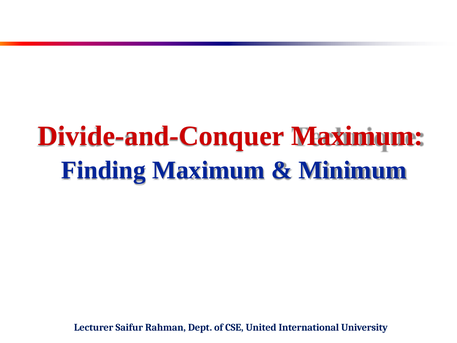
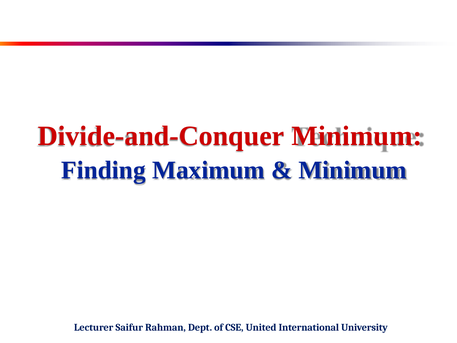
Divide-and-Conquer Maximum: Maximum -> Minimum
